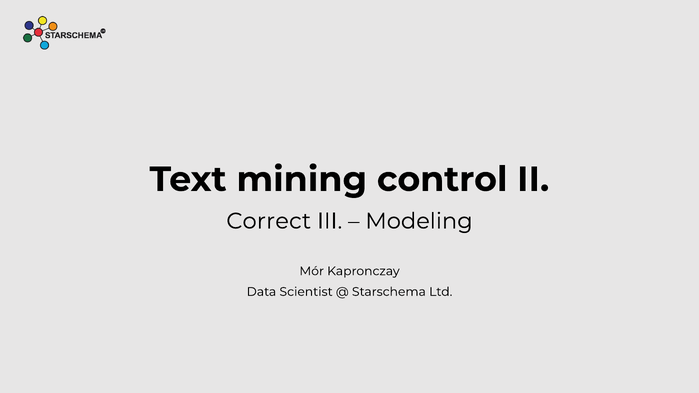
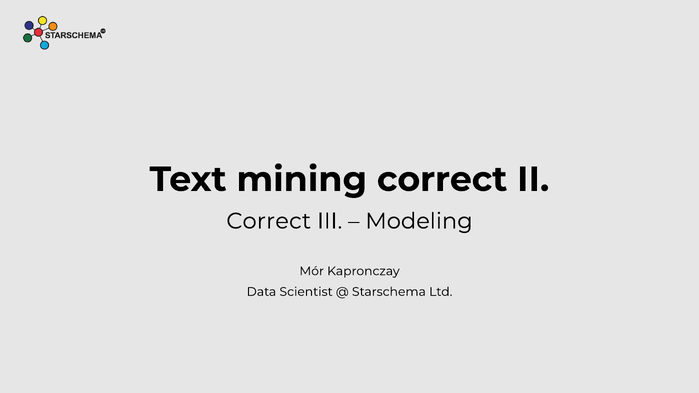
mining control: control -> correct
